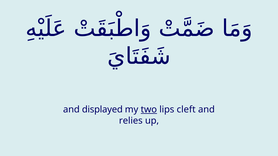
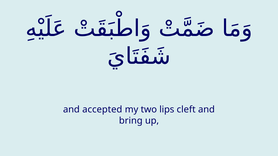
displayed: displayed -> accepted
two underline: present -> none
relies: relies -> bring
